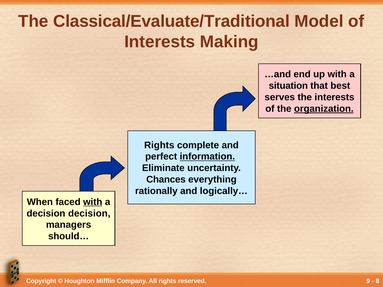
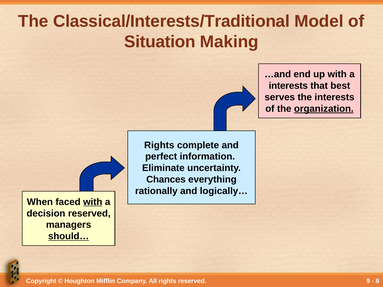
Classical/Evaluate/Traditional: Classical/Evaluate/Traditional -> Classical/Interests/Traditional
Interests at (160, 42): Interests -> Situation
situation at (288, 86): situation -> interests
information underline: present -> none
decision decision: decision -> reserved
should… underline: none -> present
